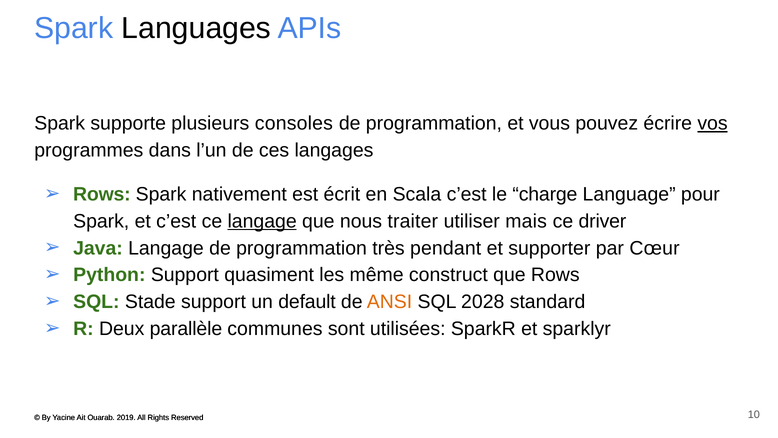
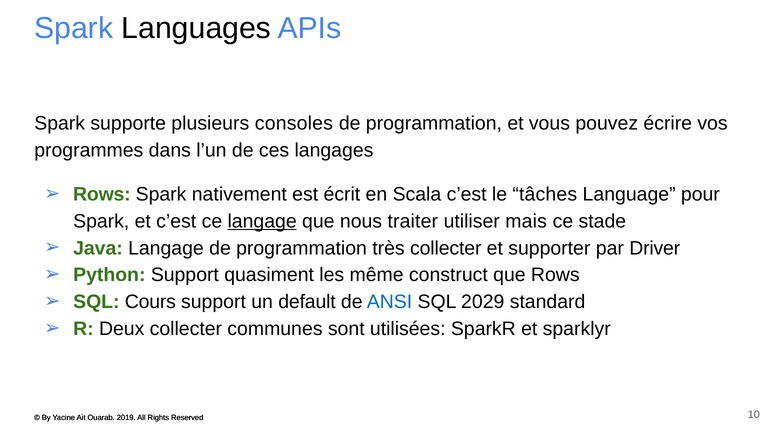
vos underline: present -> none
charge: charge -> tâches
driver: driver -> stade
très pendant: pendant -> collecter
Cœur: Cœur -> Driver
Stade: Stade -> Cours
ANSI colour: orange -> blue
2028: 2028 -> 2029
Deux parallèle: parallèle -> collecter
